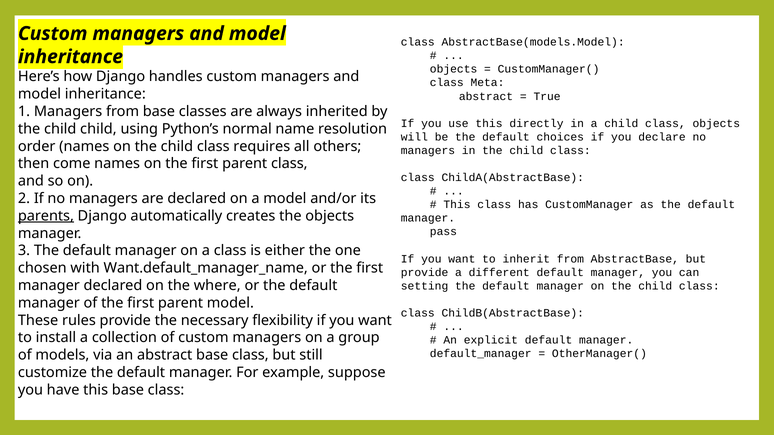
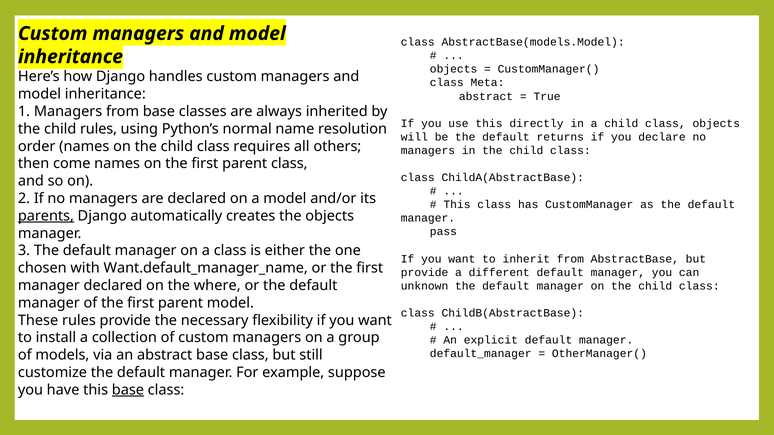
child child: child -> rules
choices: choices -> returns
setting: setting -> unknown
base at (128, 390) underline: none -> present
